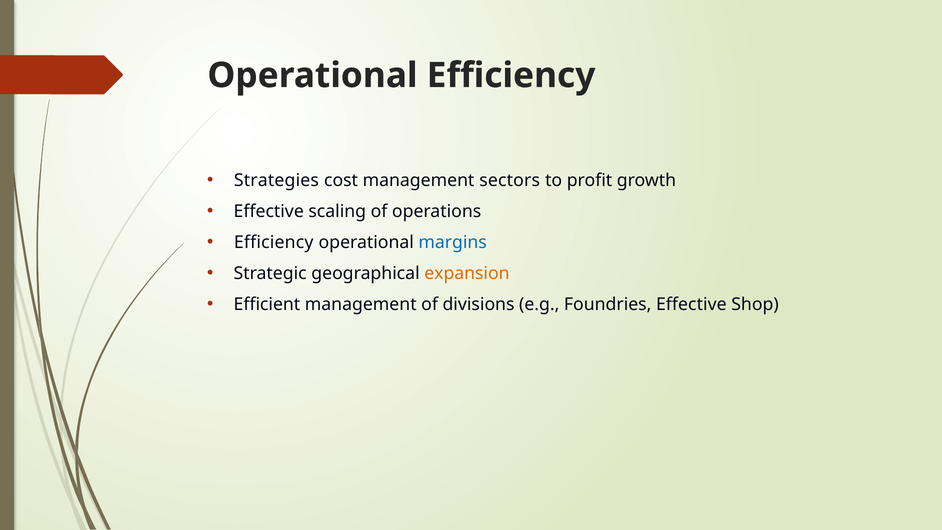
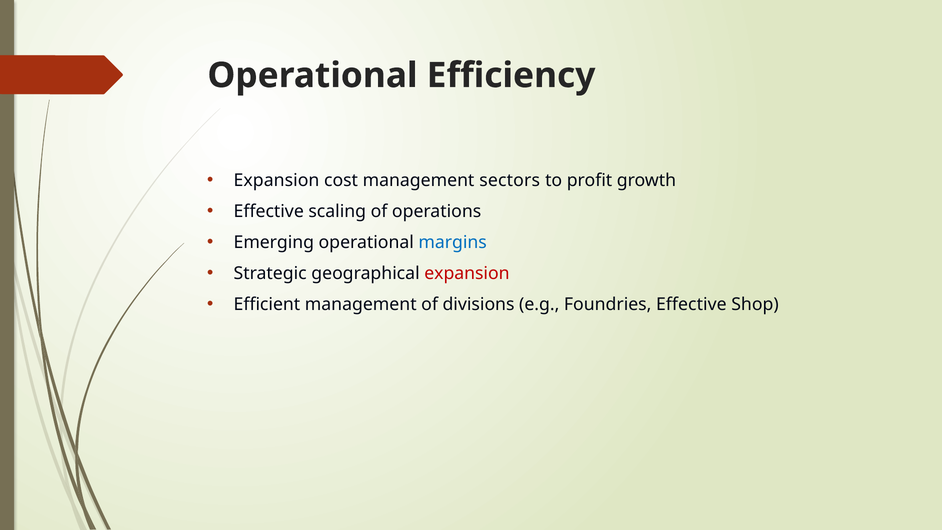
Strategies at (276, 180): Strategies -> Expansion
Efficiency at (274, 242): Efficiency -> Emerging
expansion at (467, 273) colour: orange -> red
